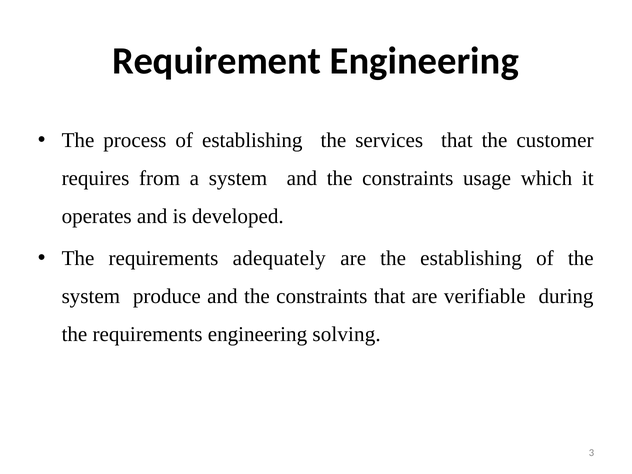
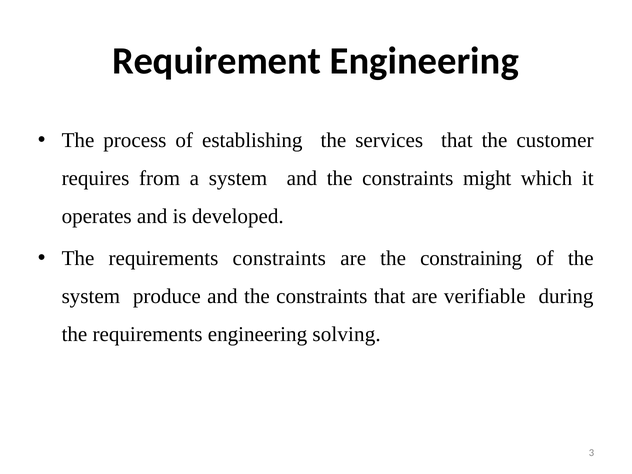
usage: usage -> might
requirements adequately: adequately -> constraints
the establishing: establishing -> constraining
